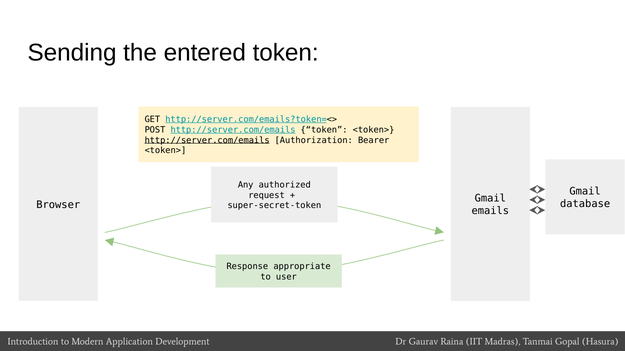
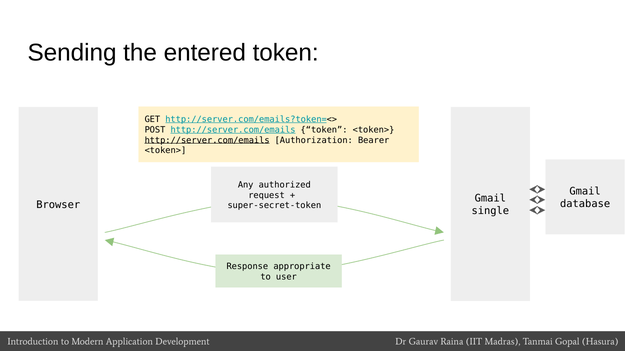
emails: emails -> single
